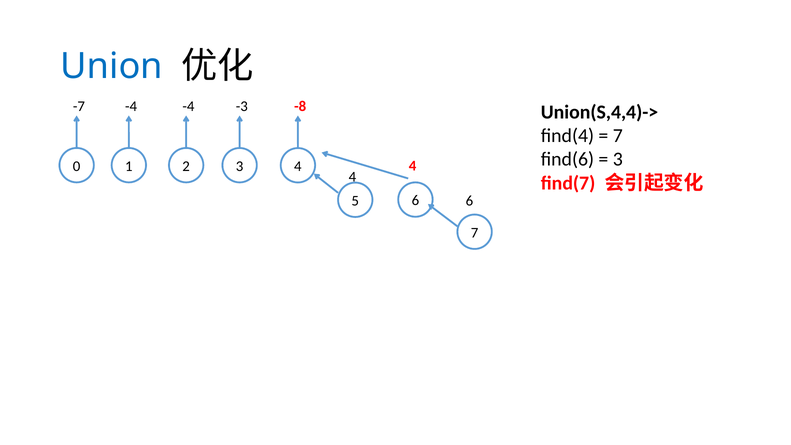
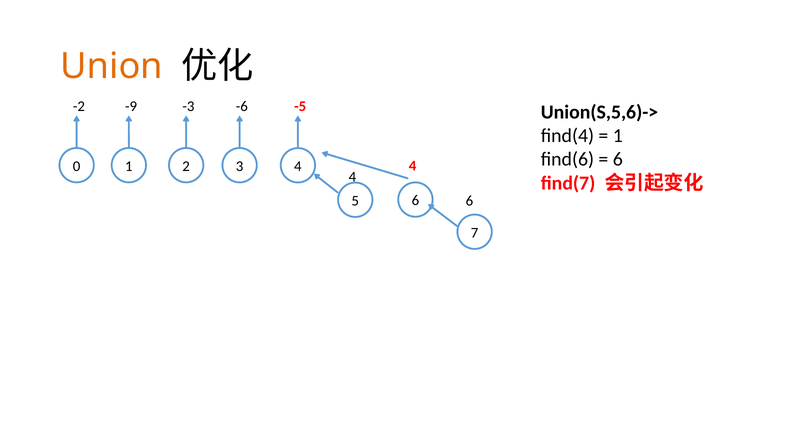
Union colour: blue -> orange
-7: -7 -> -2
-4 at (131, 106): -4 -> -9
-4 at (188, 106): -4 -> -3
-3: -3 -> -6
-8: -8 -> -5
Union(S,4,4)->: Union(S,4,4)-> -> Union(S,5,6)->
7 at (618, 136): 7 -> 1
3 at (618, 159): 3 -> 6
